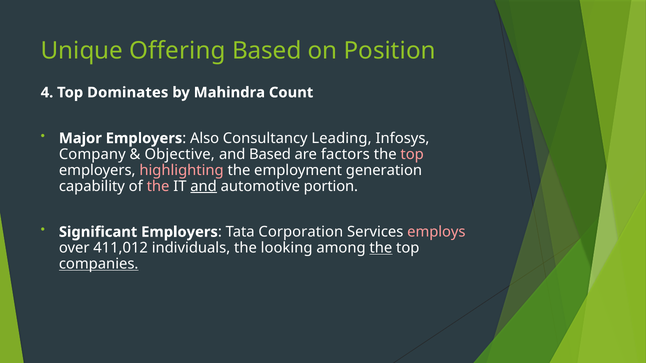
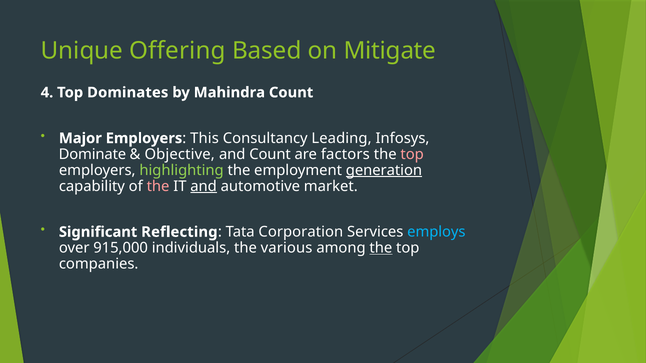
Position: Position -> Mitigate
Also: Also -> This
Company: Company -> Dominate
and Based: Based -> Count
highlighting colour: pink -> light green
generation underline: none -> present
portion: portion -> market
Significant Employers: Employers -> Reflecting
employs colour: pink -> light blue
411,012: 411,012 -> 915,000
looking: looking -> various
companies underline: present -> none
